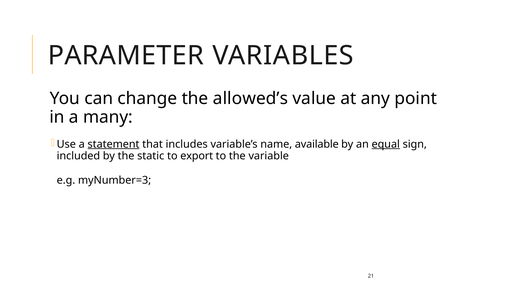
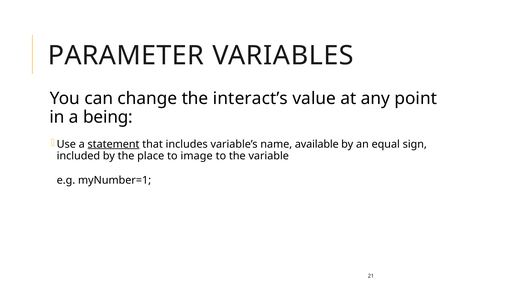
allowed’s: allowed’s -> interact’s
many: many -> being
equal underline: present -> none
static: static -> place
export: export -> image
myNumber=3: myNumber=3 -> myNumber=1
